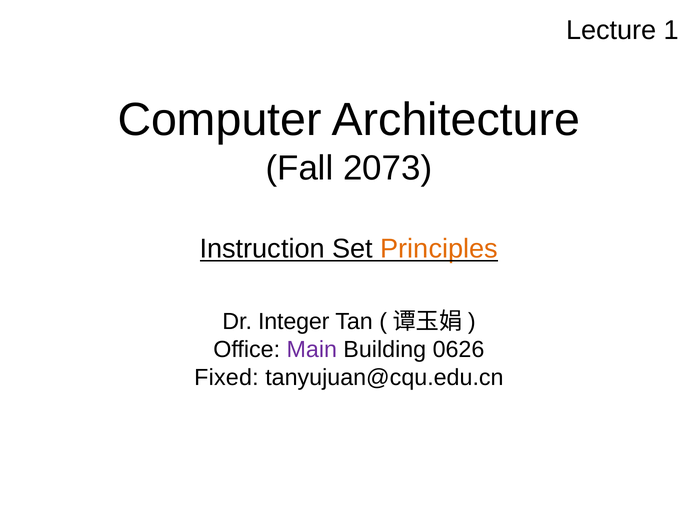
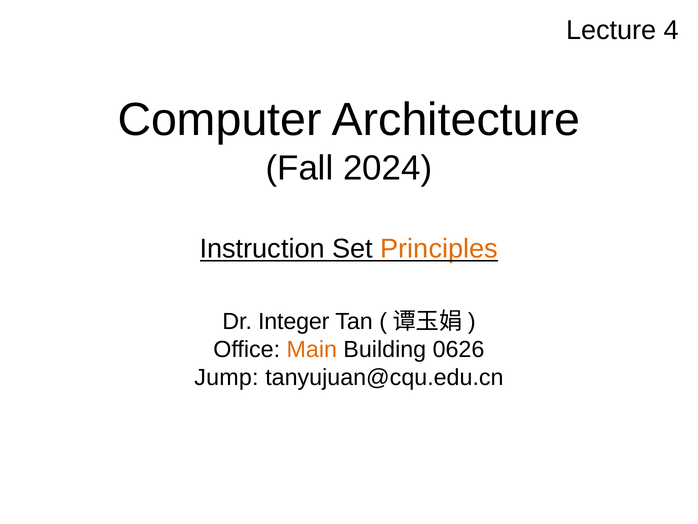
1: 1 -> 4
2073: 2073 -> 2024
Main colour: purple -> orange
Fixed: Fixed -> Jump
